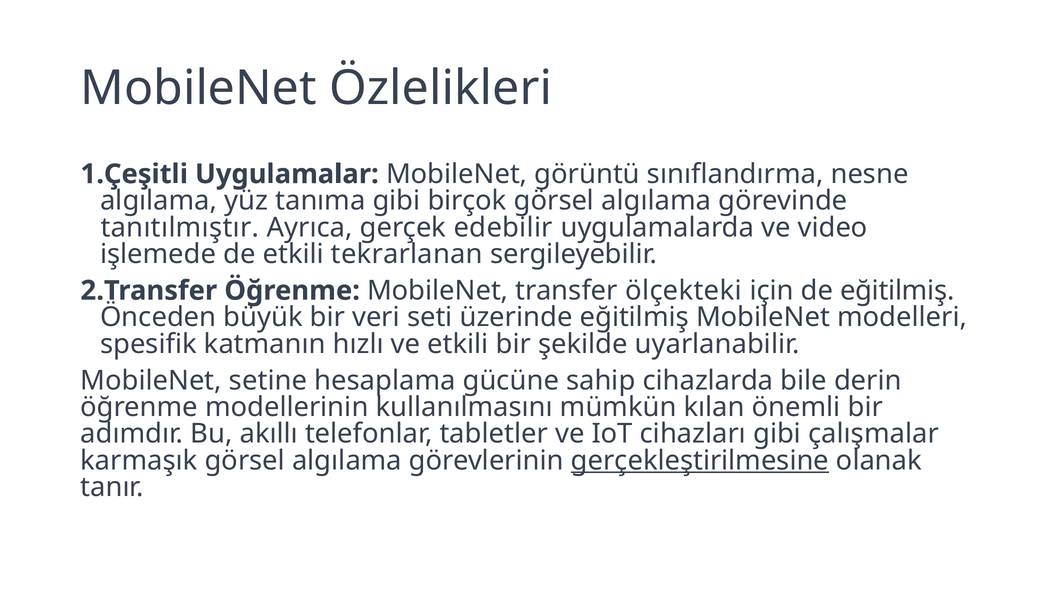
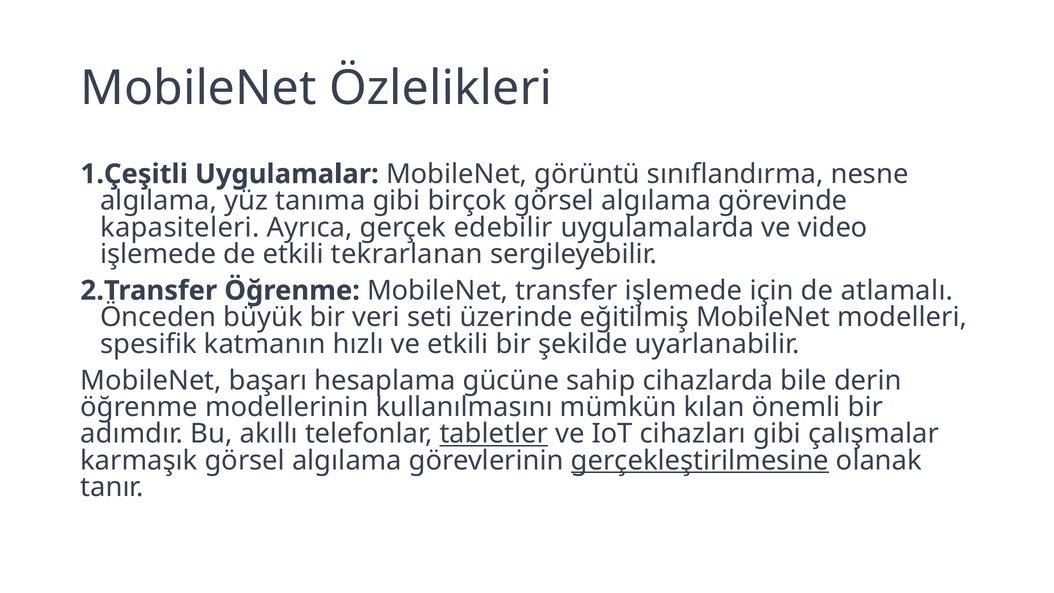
tanıtılmıştır: tanıtılmıştır -> kapasiteleri
transfer ölçekteki: ölçekteki -> işlemede
de eğitilmiş: eğitilmiş -> atlamalı
setine: setine -> başarı
tabletler underline: none -> present
